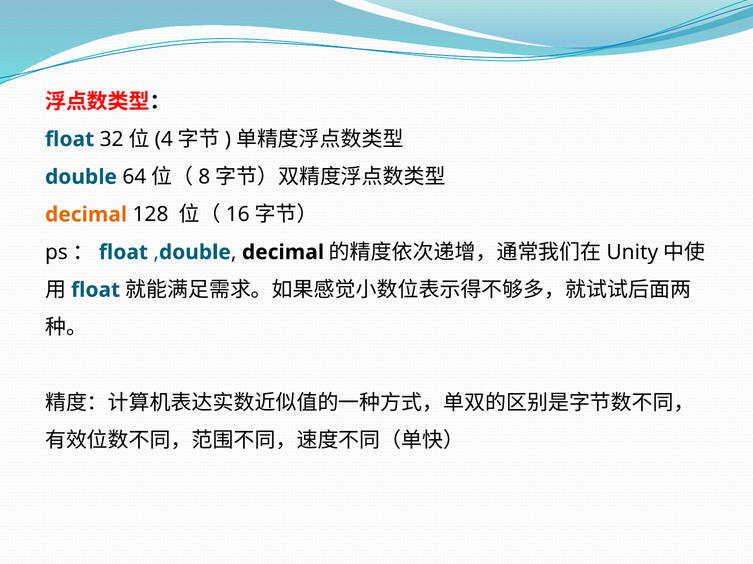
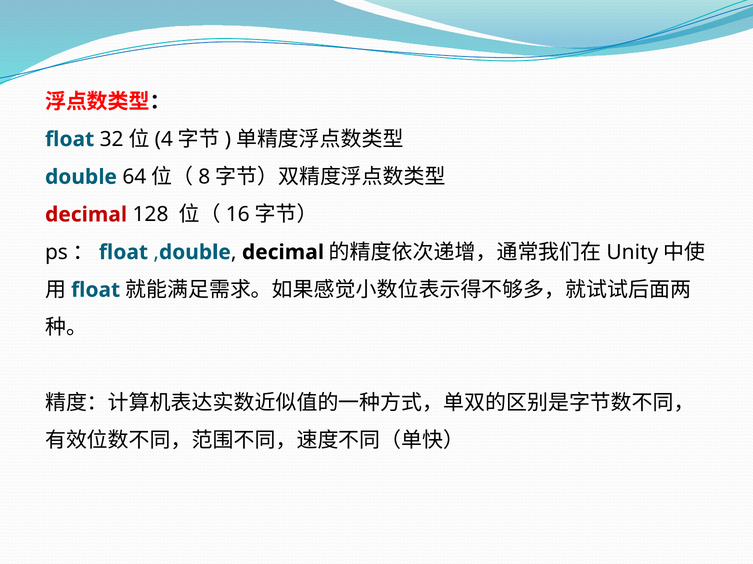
decimal at (86, 215) colour: orange -> red
